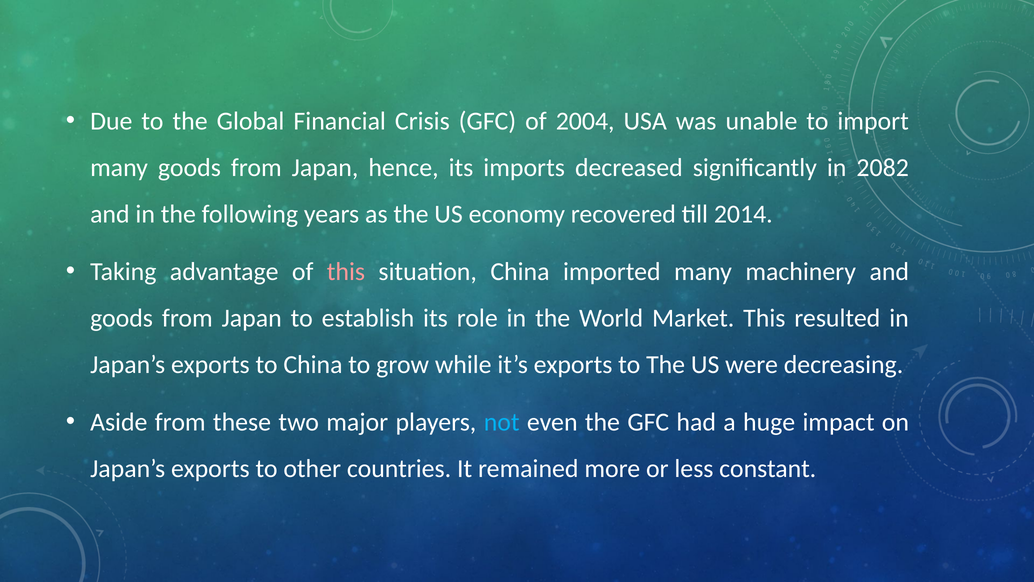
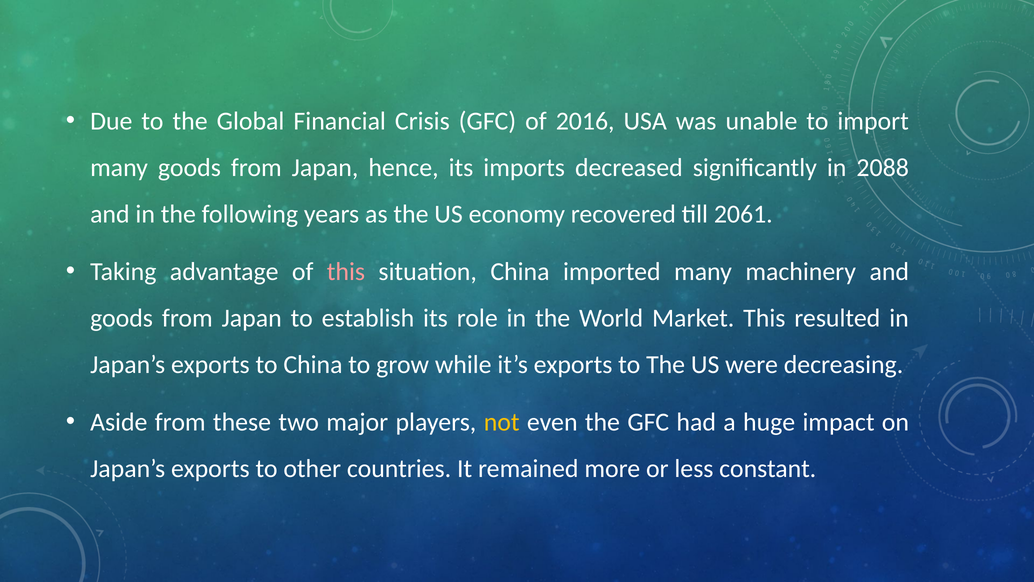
2004: 2004 -> 2016
2082: 2082 -> 2088
2014: 2014 -> 2061
not colour: light blue -> yellow
